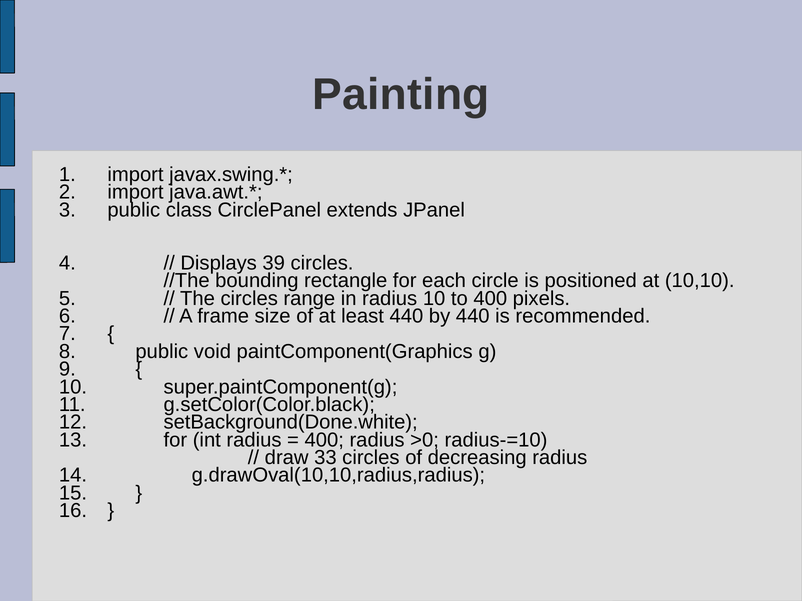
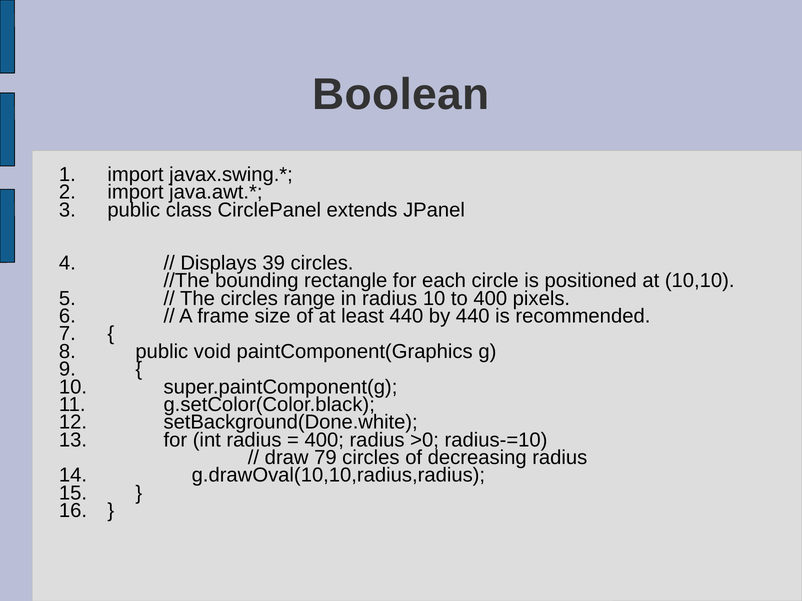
Painting: Painting -> Boolean
33: 33 -> 79
